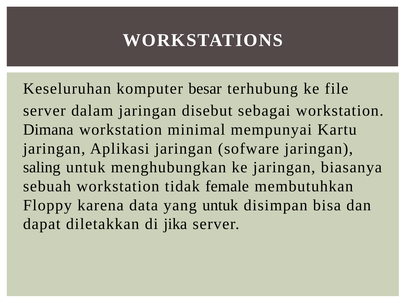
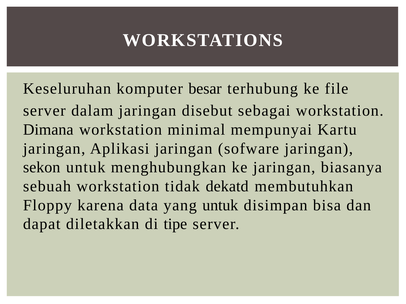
saling: saling -> sekon
female: female -> dekatd
jika: jika -> tipe
